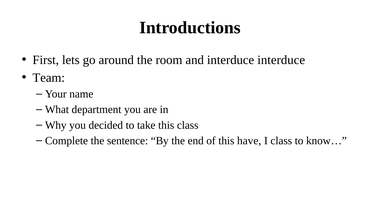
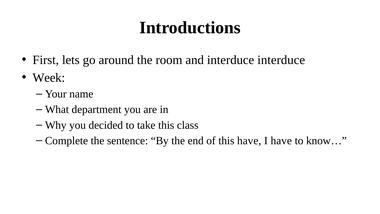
Team: Team -> Week
I class: class -> have
